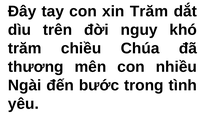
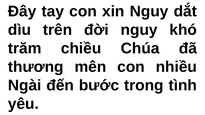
xin Trăm: Trăm -> Nguy
